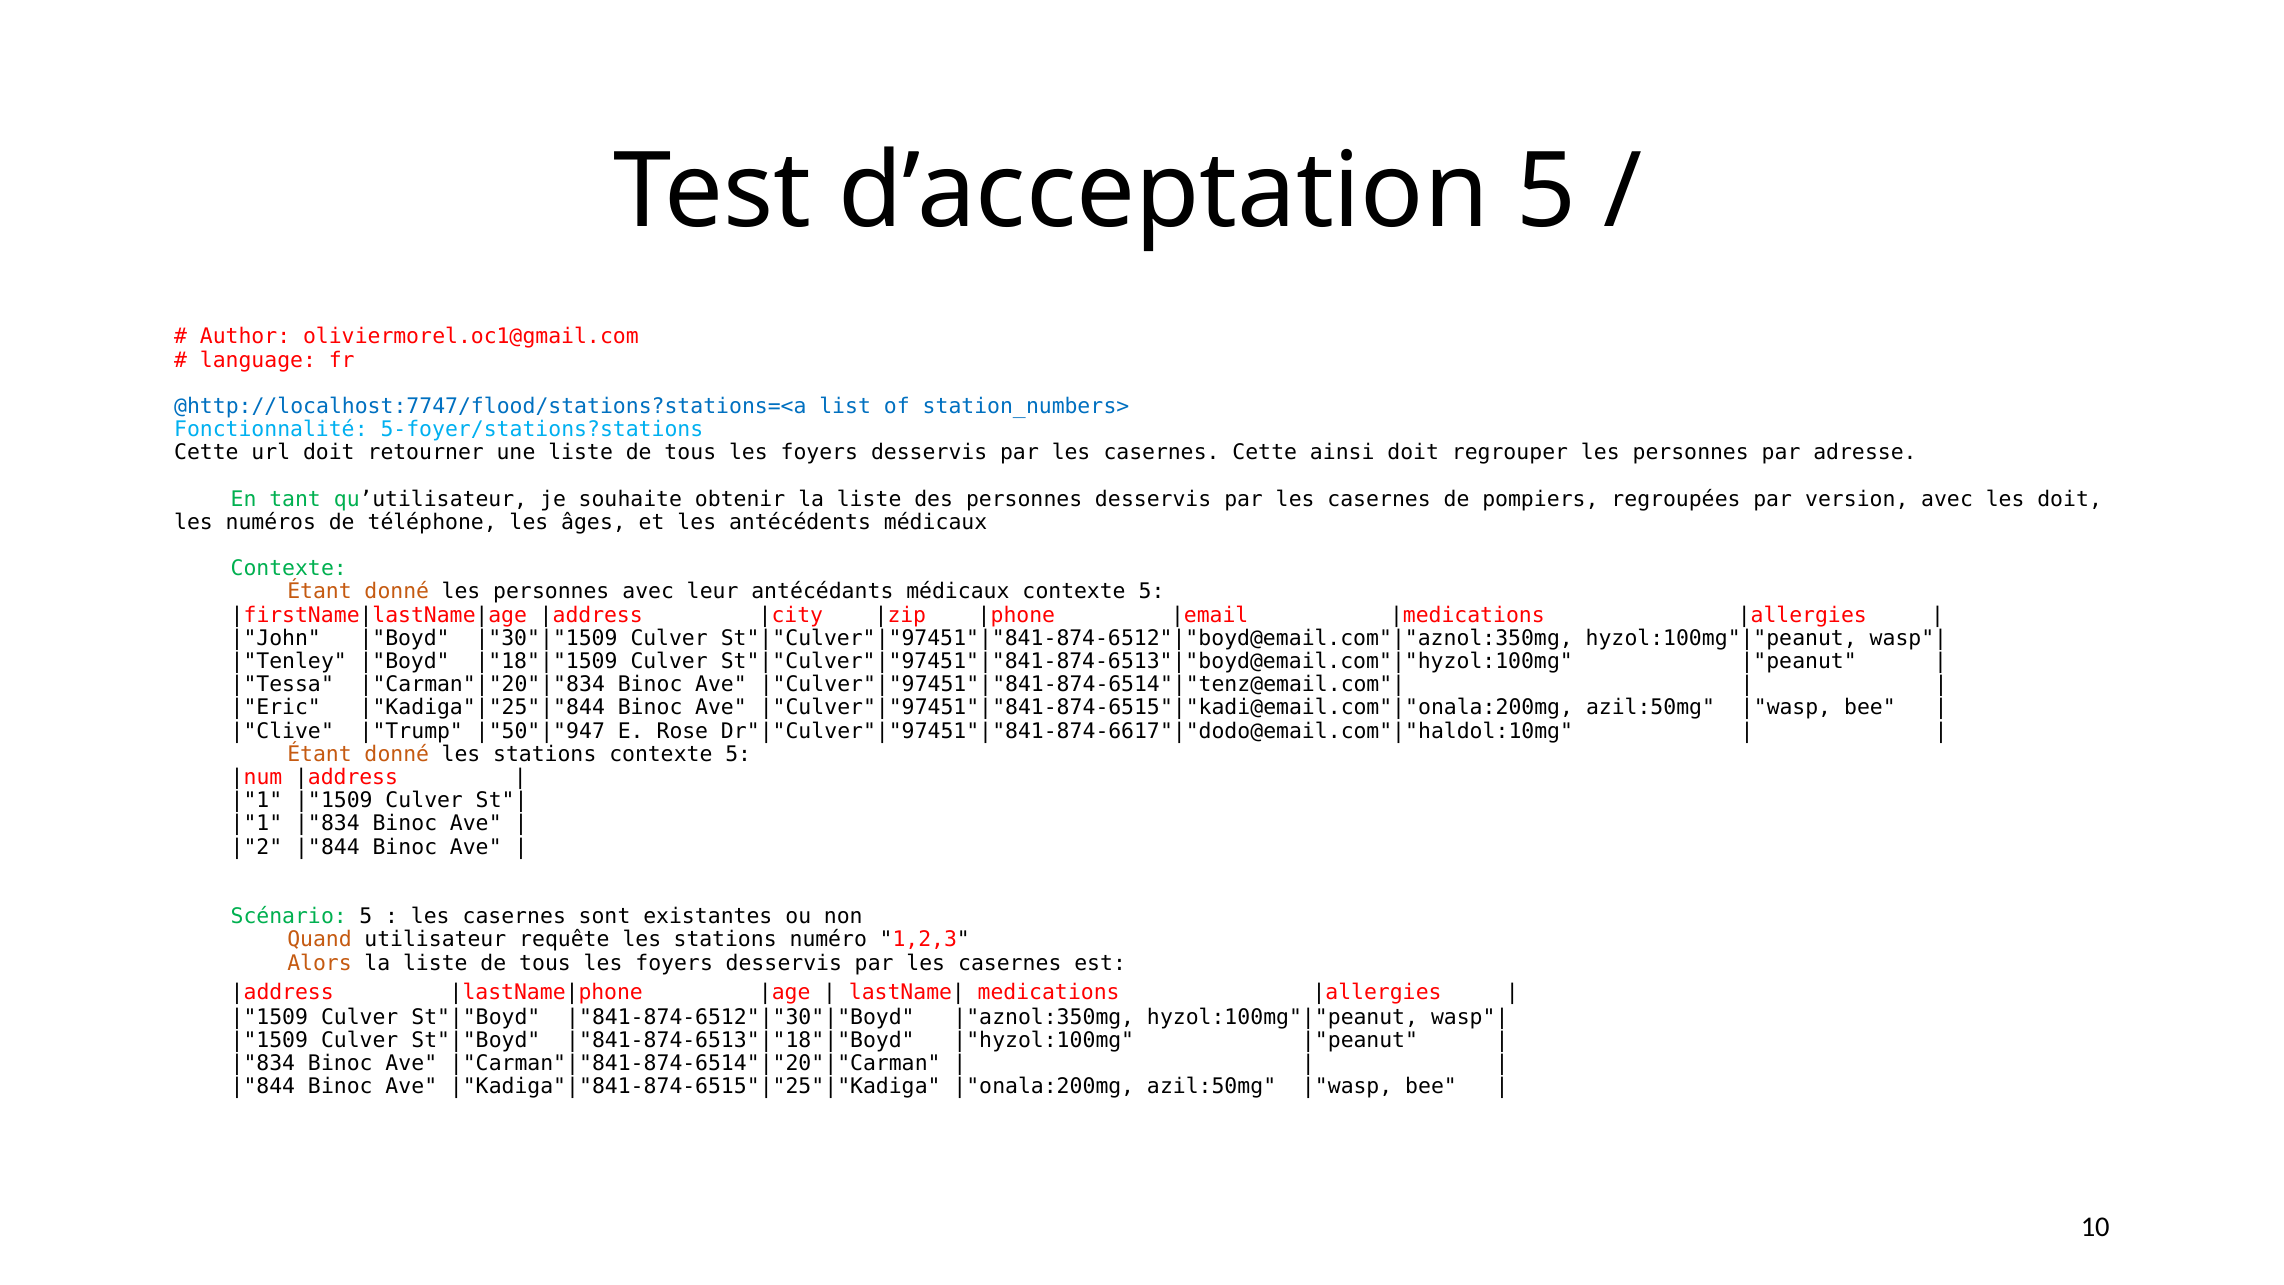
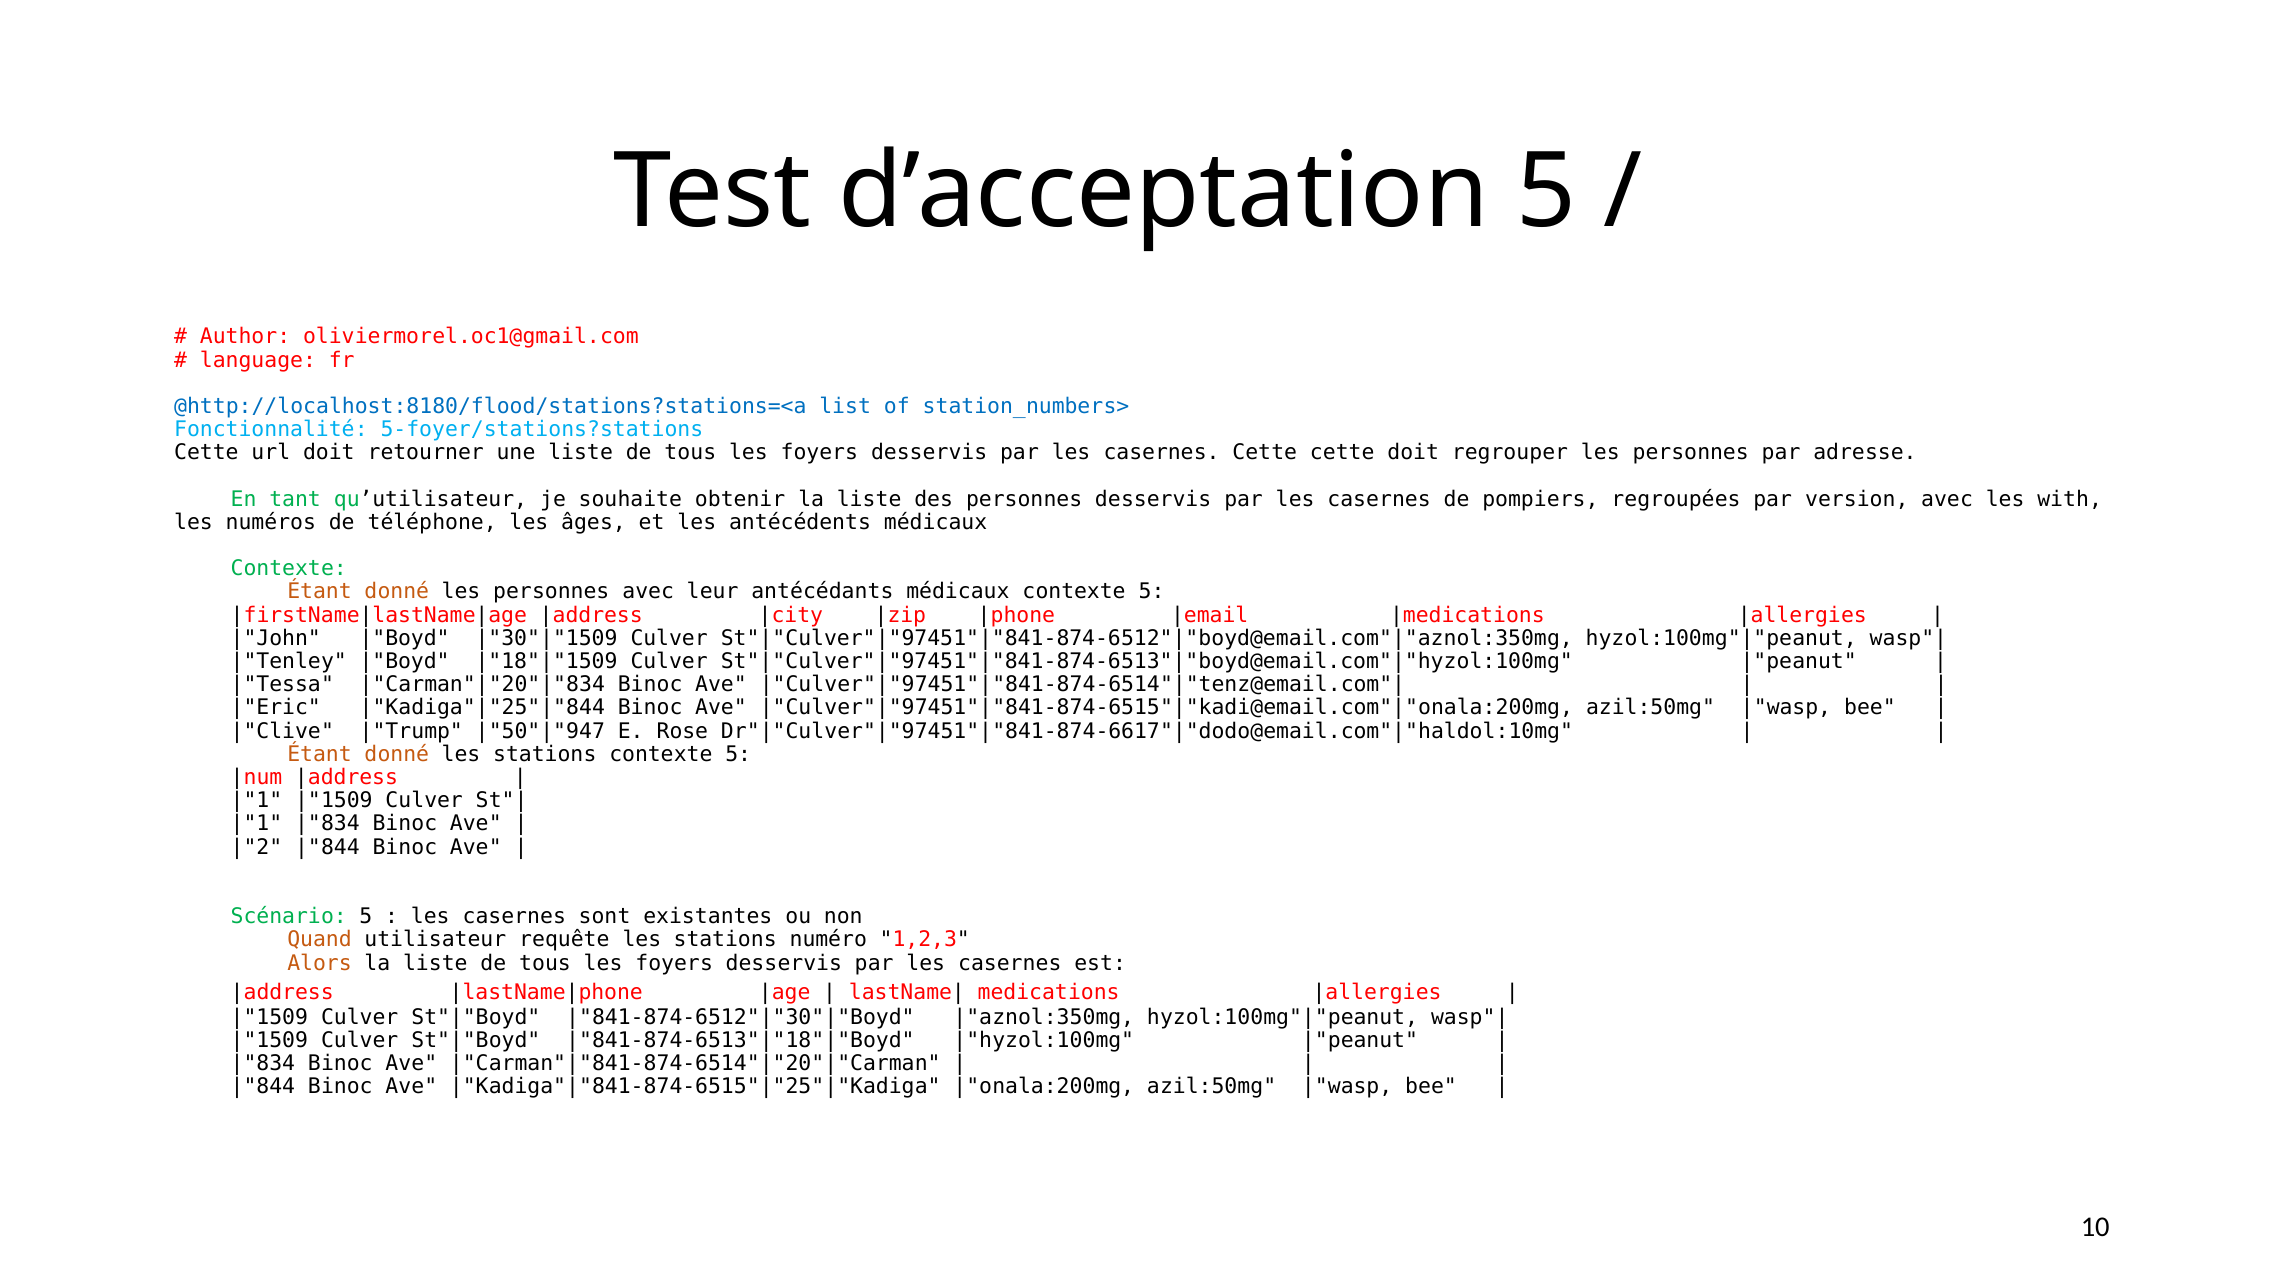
@http://localhost:7747/flood/stations?stations=<a: @http://localhost:7747/flood/stations?stations=<a -> @http://localhost:8180/flood/stations?stations=<a
Cette ainsi: ainsi -> cette
les doit: doit -> with
